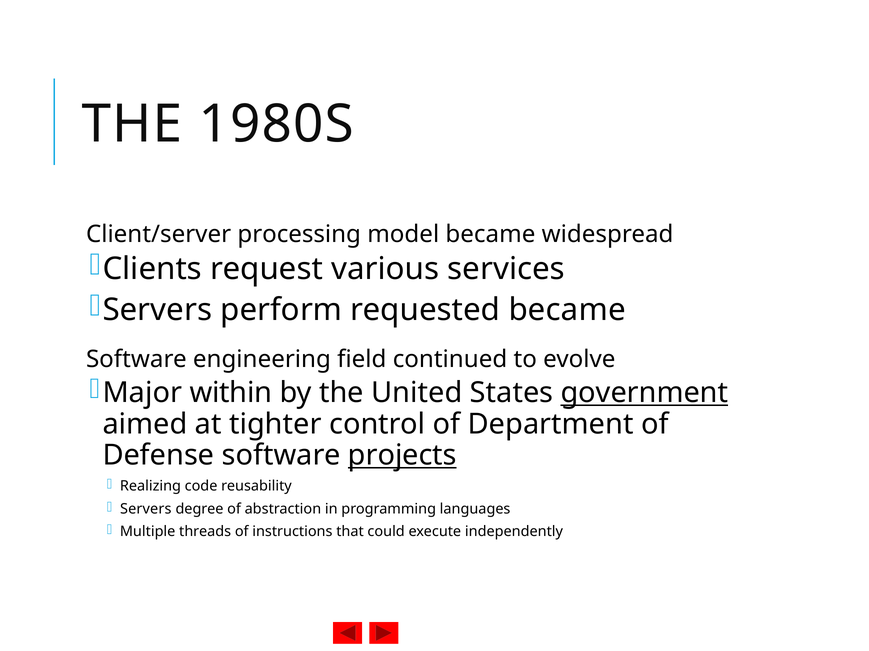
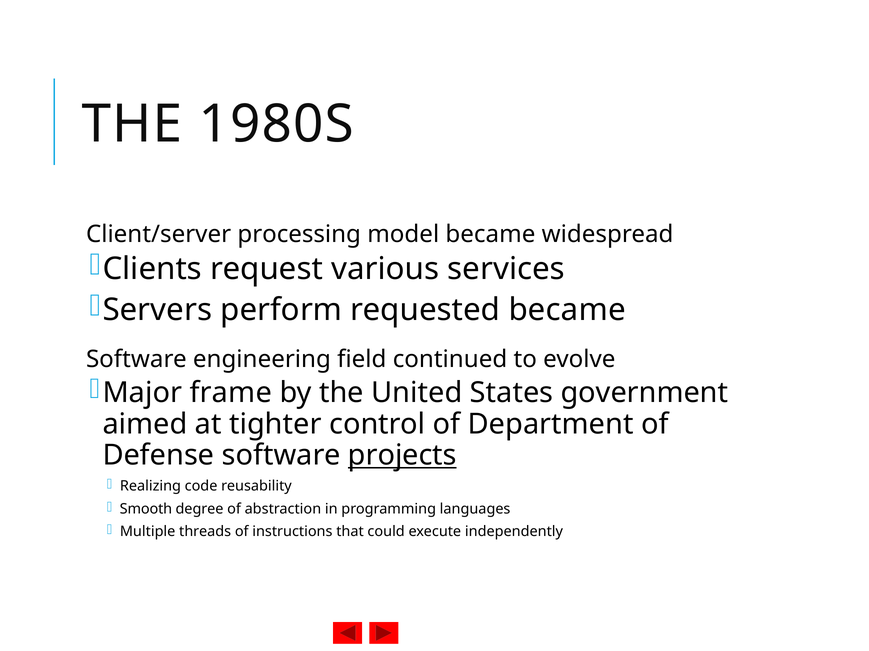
within: within -> frame
government underline: present -> none
Servers at (146, 509): Servers -> Smooth
